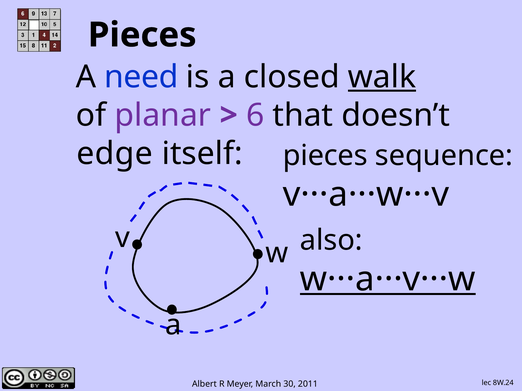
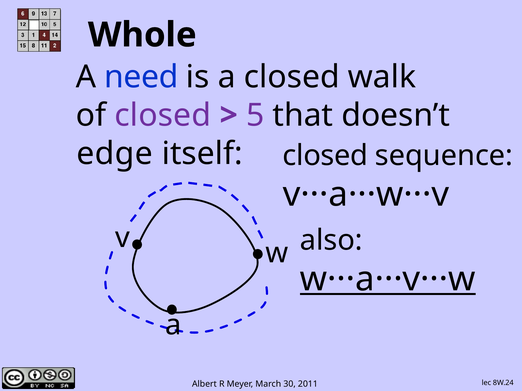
Pieces at (142, 35): Pieces -> Whole
walk underline: present -> none
of planar: planar -> closed
6: 6 -> 5
itself pieces: pieces -> closed
